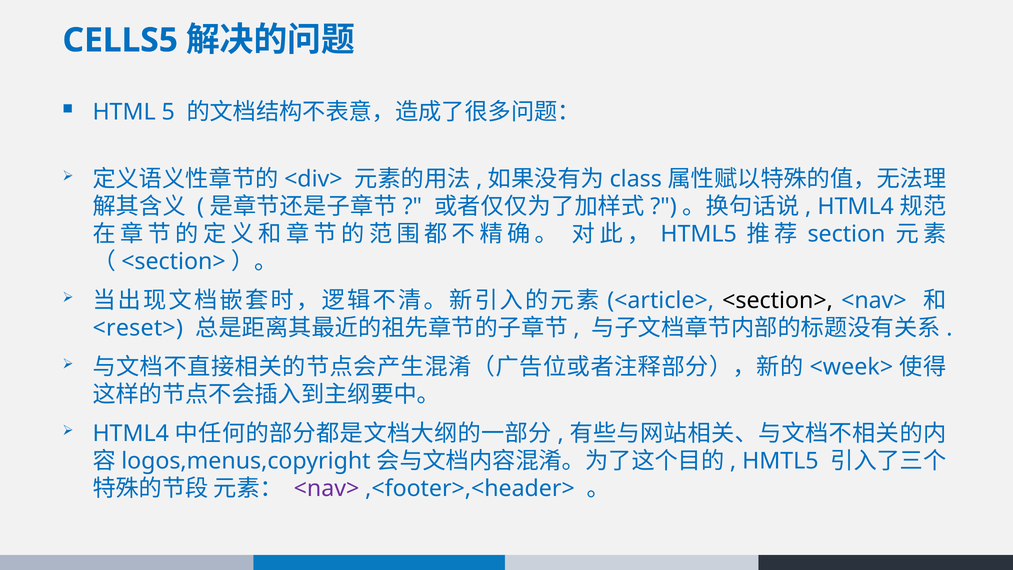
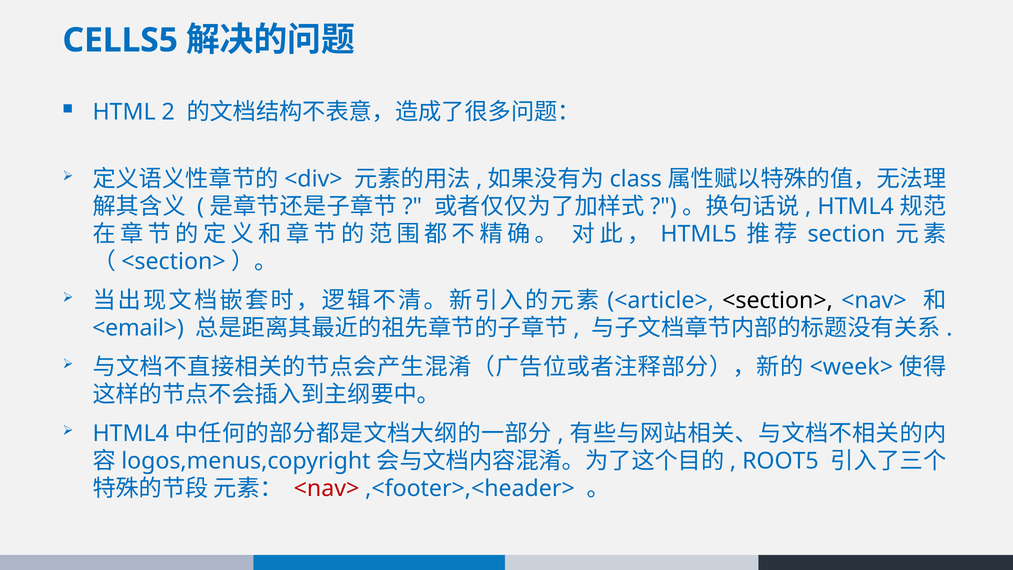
5: 5 -> 2
<reset>: <reset> -> <email>
HMTL5: HMTL5 -> ROOT5
<nav> at (327, 489) colour: purple -> red
